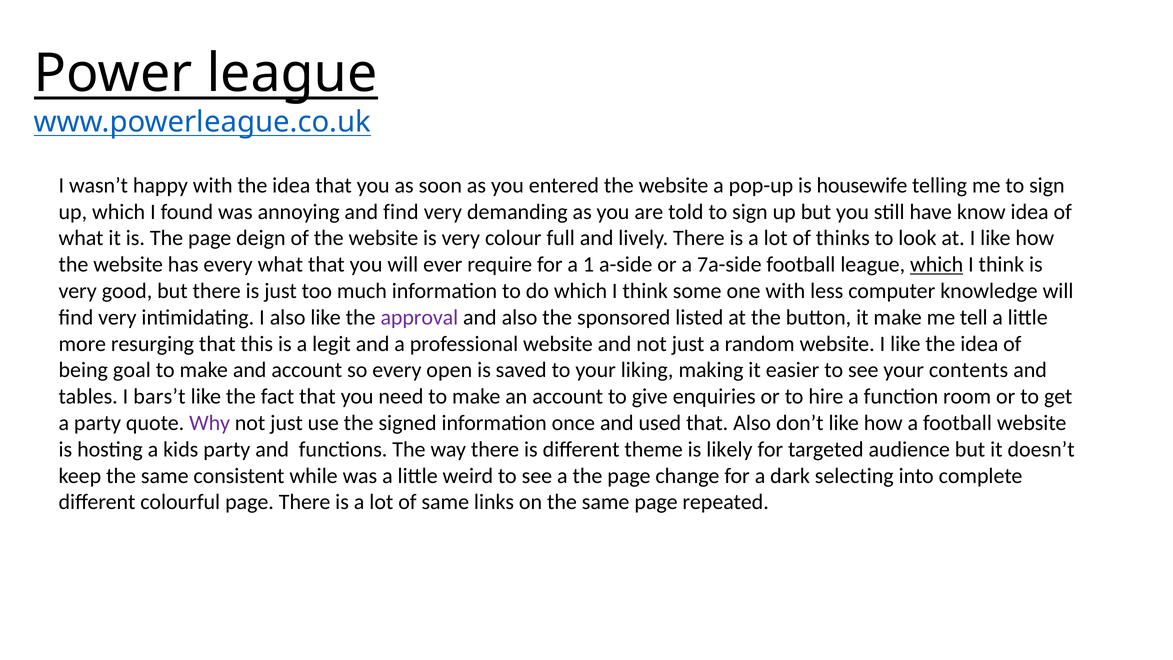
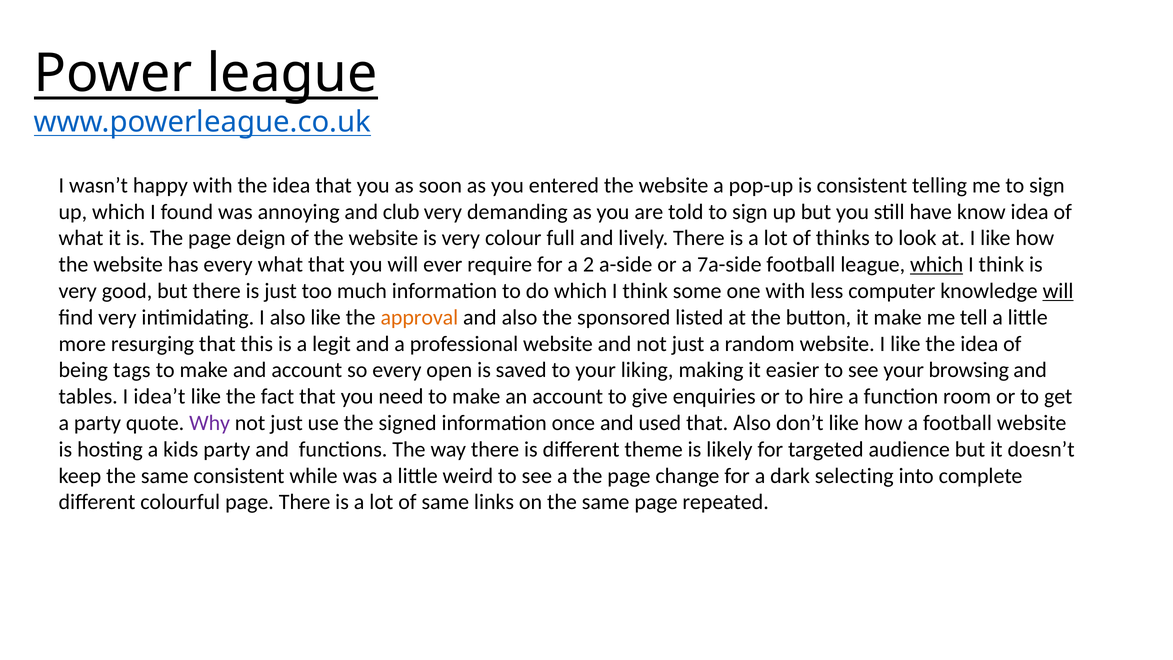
is housewife: housewife -> consistent
and find: find -> club
1: 1 -> 2
will at (1058, 291) underline: none -> present
approval colour: purple -> orange
goal: goal -> tags
contents: contents -> browsing
bars’t: bars’t -> idea’t
